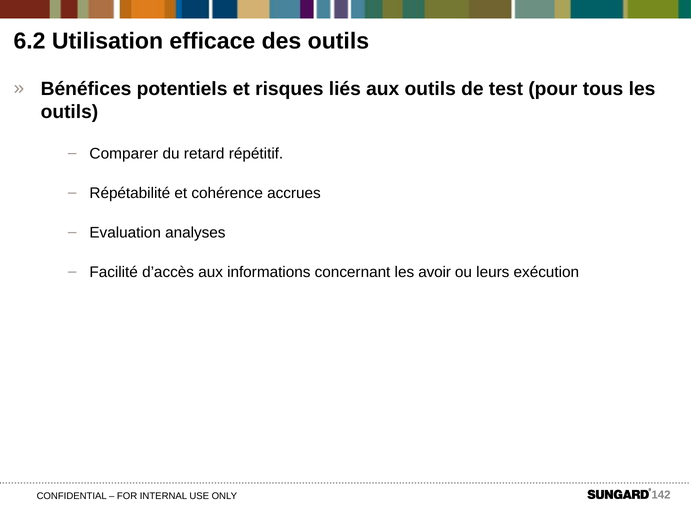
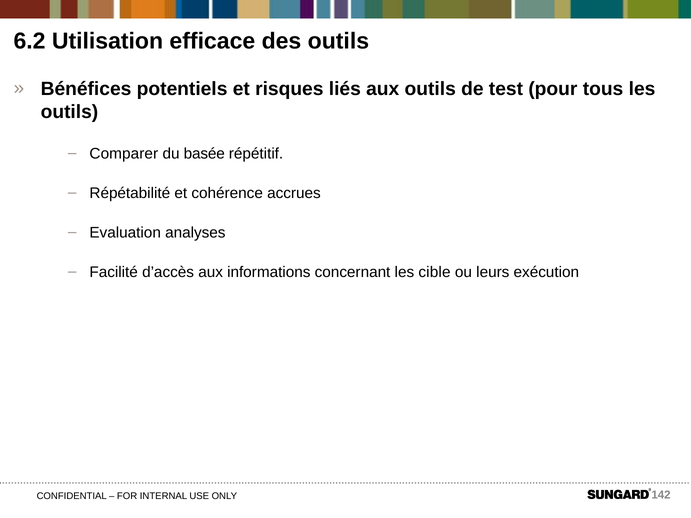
retard: retard -> basée
avoir: avoir -> cible
